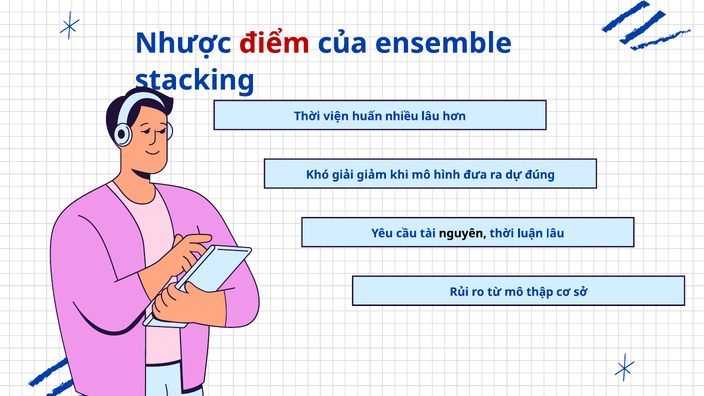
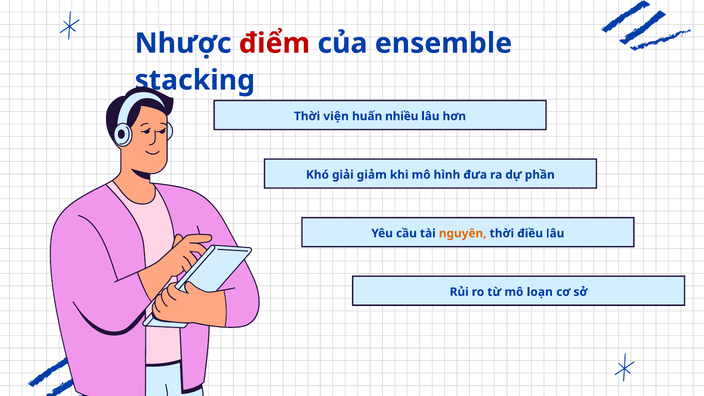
đúng: đúng -> phần
nguyên colour: black -> orange
luận: luận -> điều
thập: thập -> loạn
